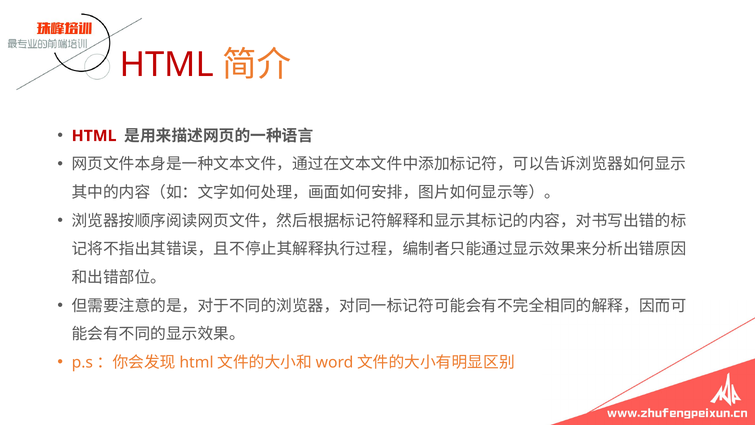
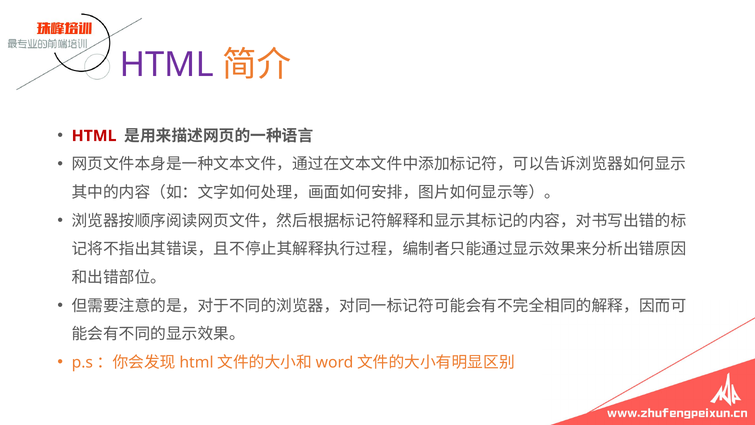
HTML at (167, 65) colour: red -> purple
